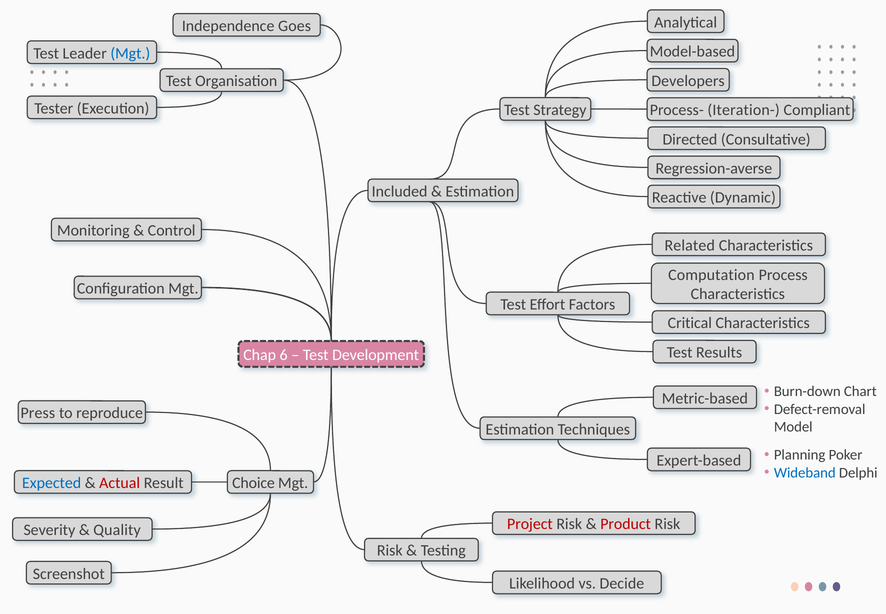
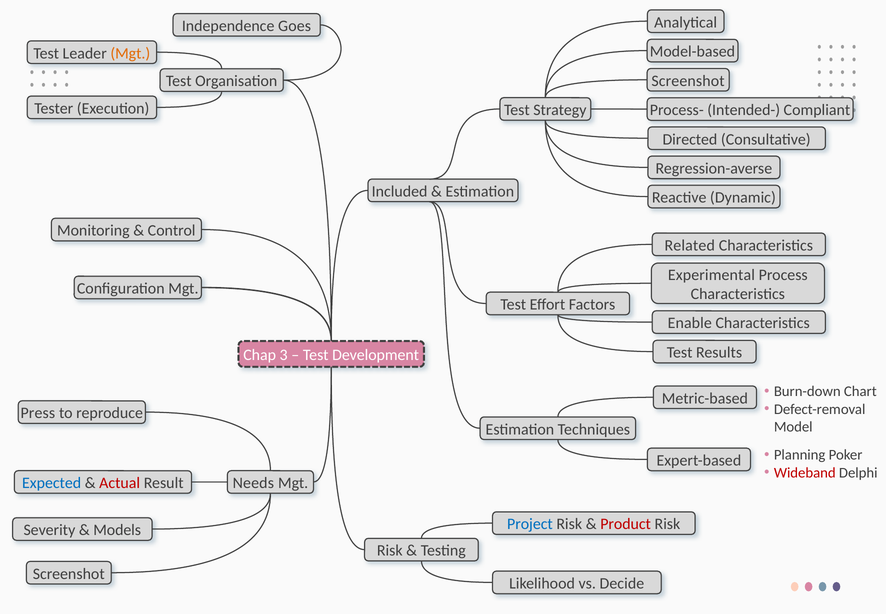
Mgt at (130, 53) colour: blue -> orange
Developers at (688, 81): Developers -> Screenshot
Iteration-: Iteration- -> Intended-
Computation: Computation -> Experimental
Critical: Critical -> Enable
6: 6 -> 3
Wideband colour: blue -> red
Choice: Choice -> Needs
Project colour: red -> blue
Quality: Quality -> Models
